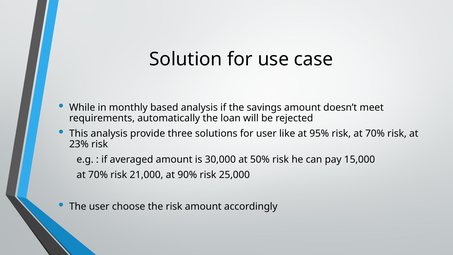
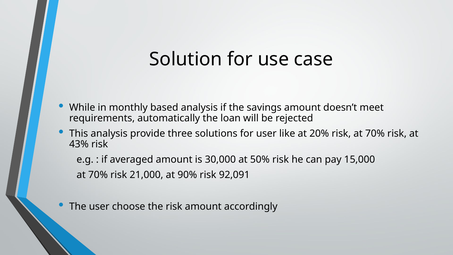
95%: 95% -> 20%
23%: 23% -> 43%
25,000: 25,000 -> 92,091
